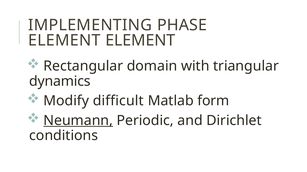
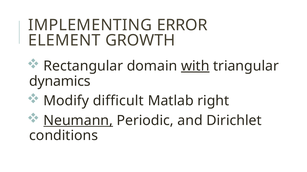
PHASE: PHASE -> ERROR
ELEMENT ELEMENT: ELEMENT -> GROWTH
with underline: none -> present
form: form -> right
